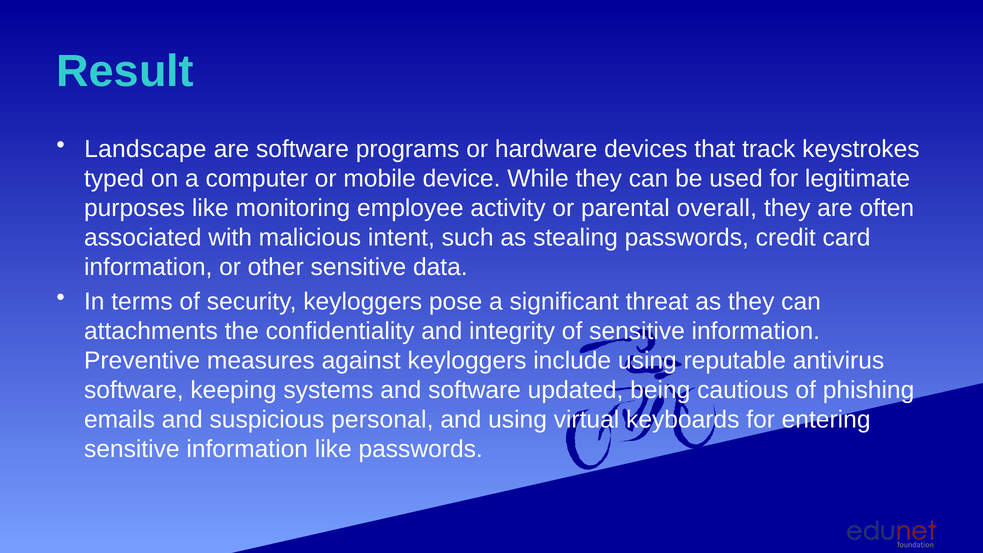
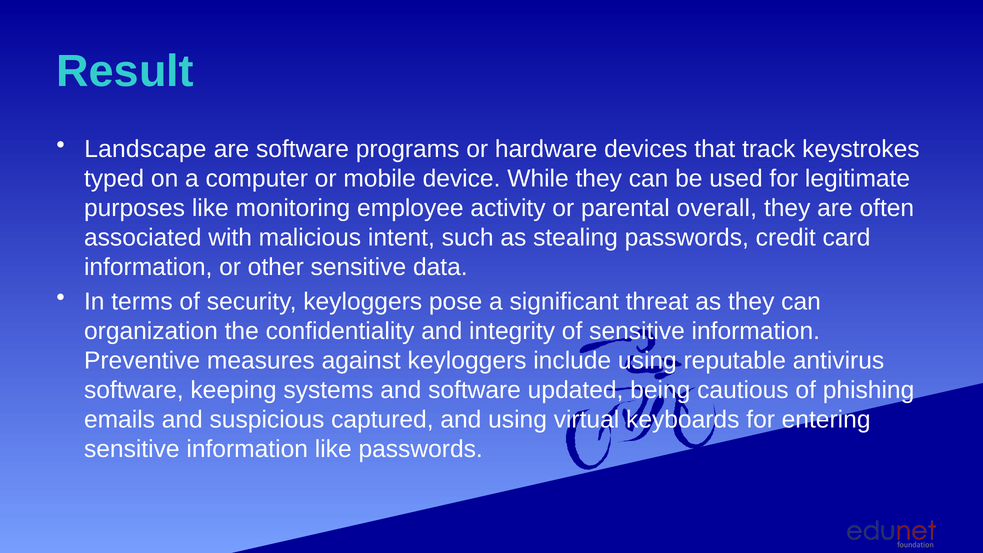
attachments: attachments -> organization
personal: personal -> captured
